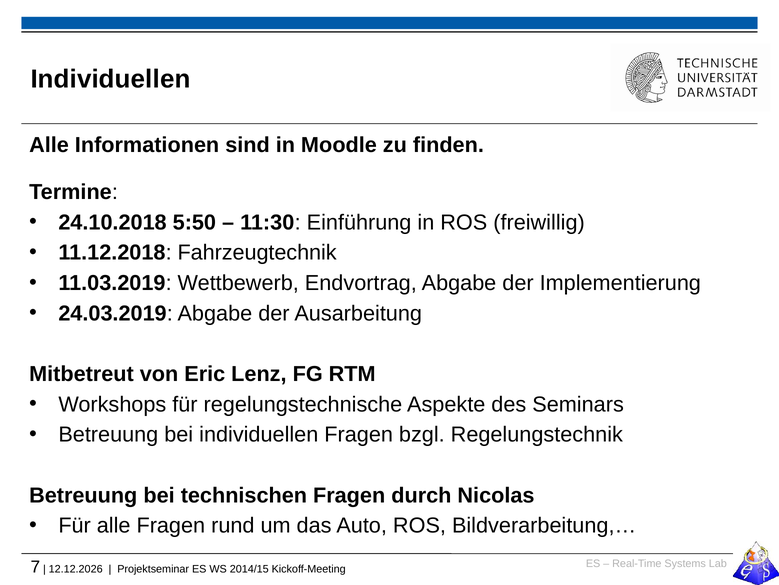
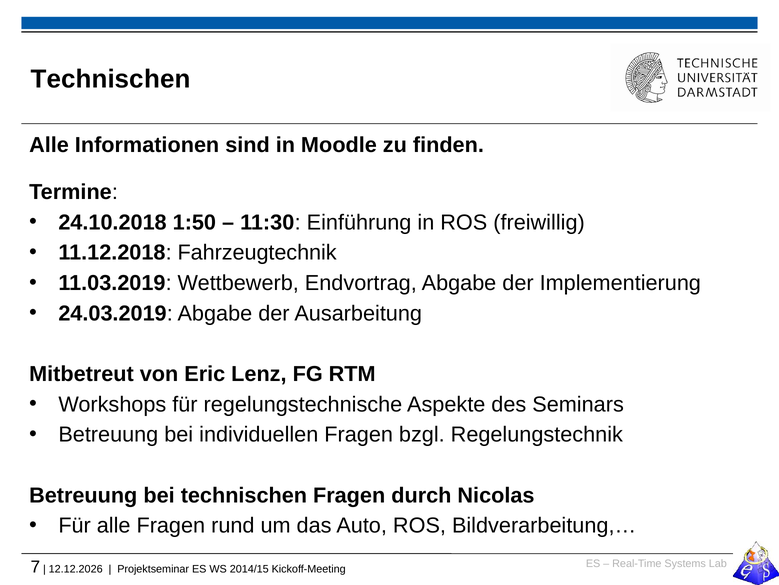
Individuellen at (111, 79): Individuellen -> Technischen
5:50: 5:50 -> 1:50
